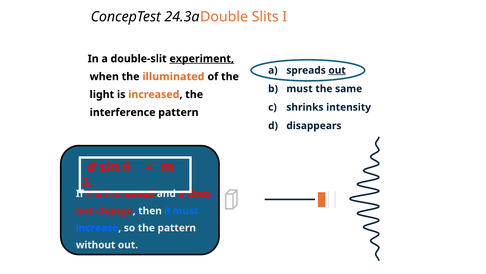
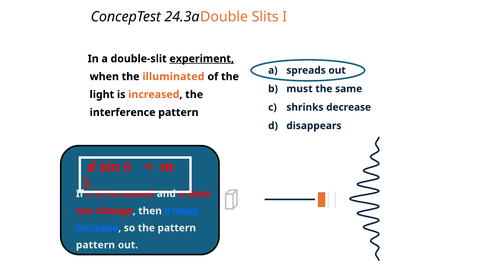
out at (337, 70) underline: present -> none
intensity: intensity -> decrease
without at (96, 244): without -> pattern
